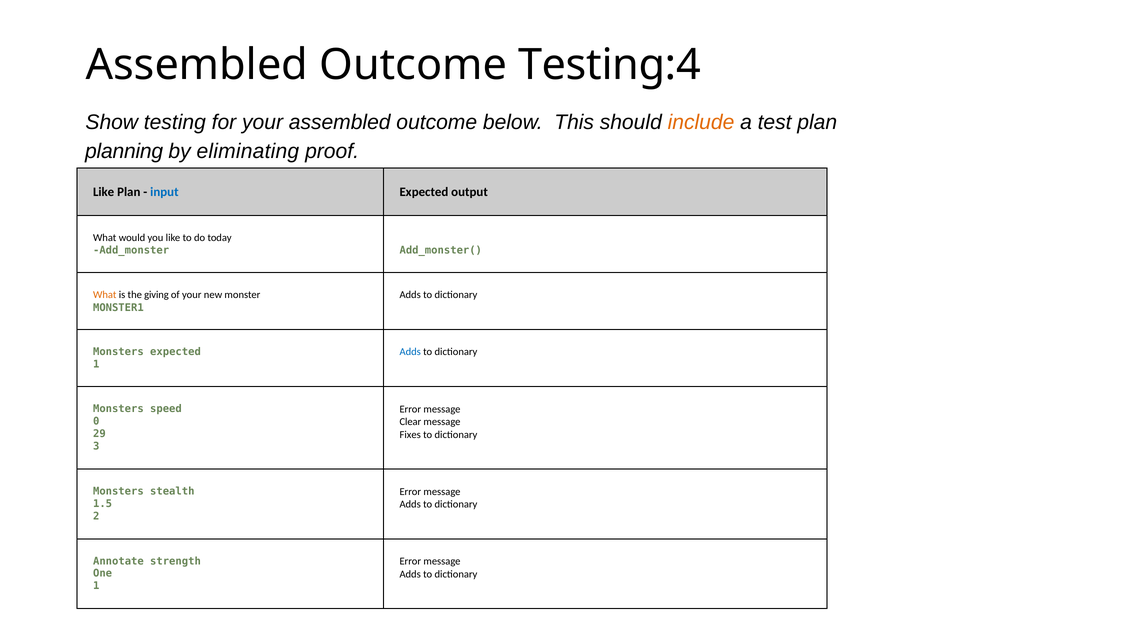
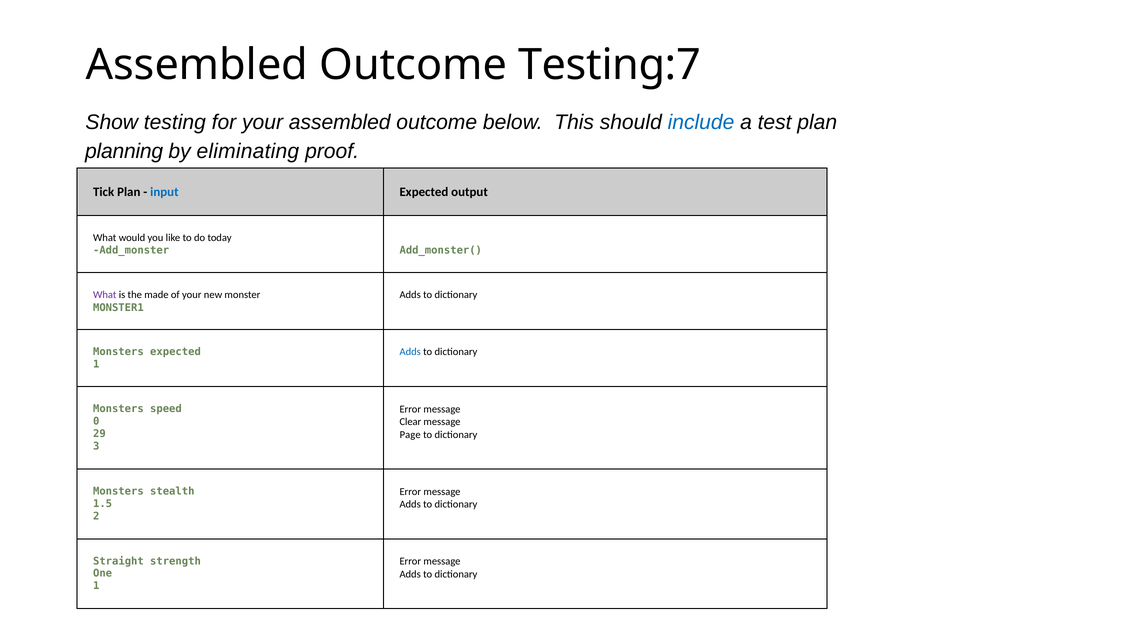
Testing:4: Testing:4 -> Testing:7
include colour: orange -> blue
Like at (104, 192): Like -> Tick
What at (105, 295) colour: orange -> purple
giving: giving -> made
Fixes: Fixes -> Page
Annotate: Annotate -> Straight
